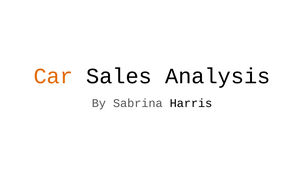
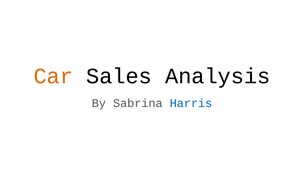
Harris colour: black -> blue
